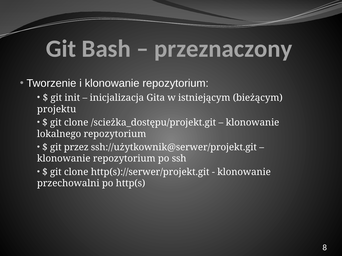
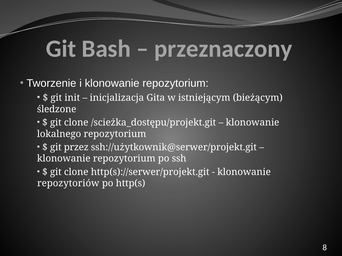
projektu: projektu -> śledzone
przechowalni: przechowalni -> repozytoriów
